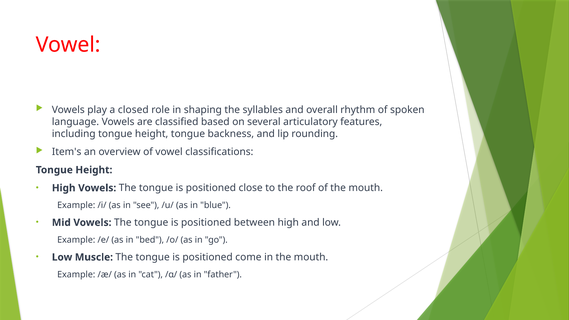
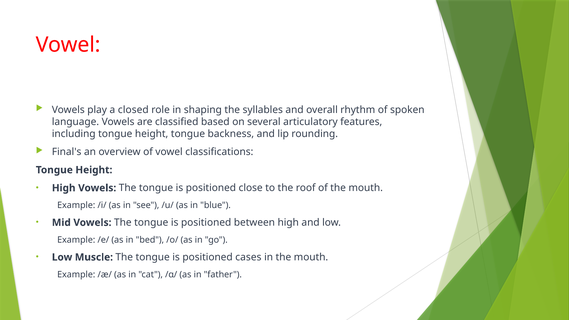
Item's: Item's -> Final's
come: come -> cases
